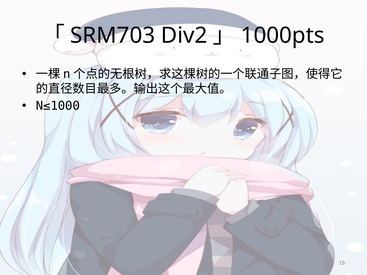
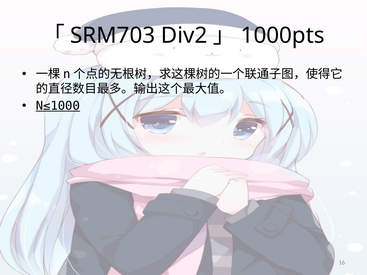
N≤1000 underline: none -> present
